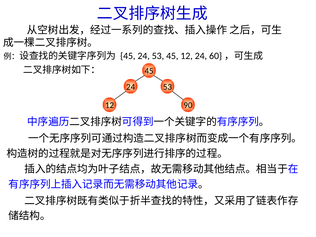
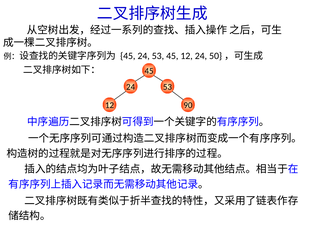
60: 60 -> 50
